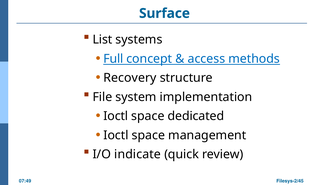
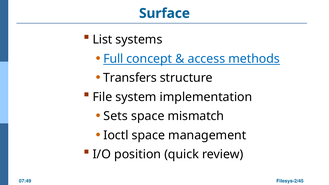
Recovery: Recovery -> Transfers
Ioctl at (116, 116): Ioctl -> Sets
dedicated: dedicated -> mismatch
indicate: indicate -> position
